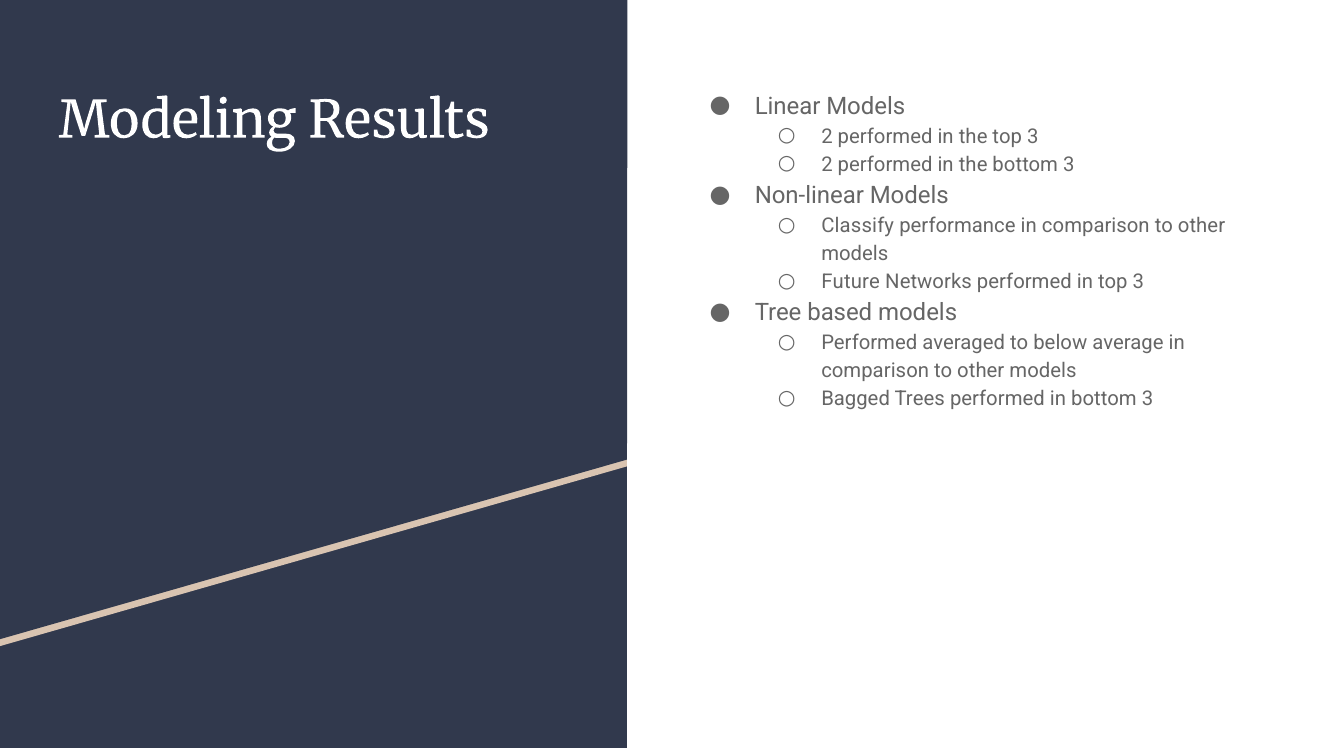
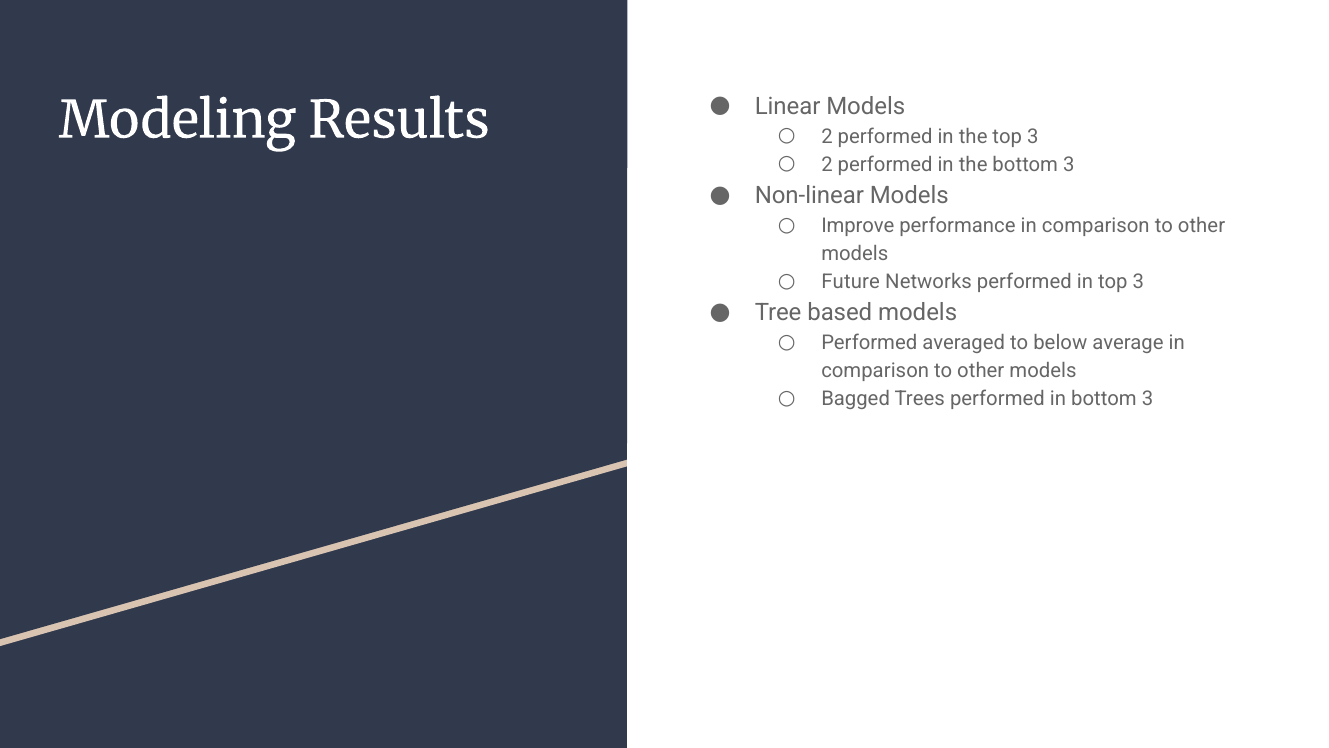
Classify: Classify -> Improve
